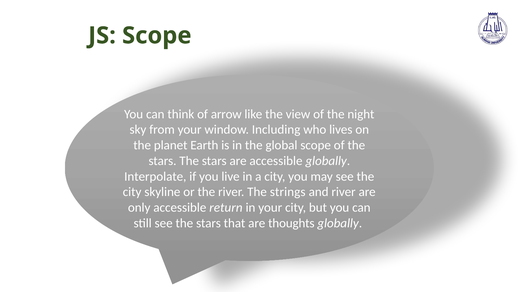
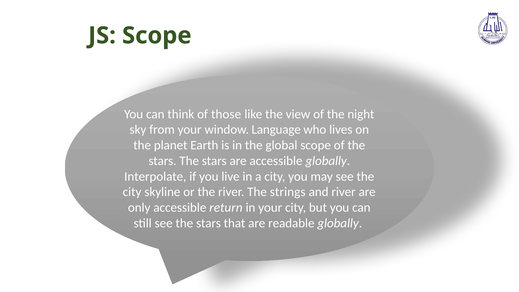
arrow: arrow -> those
Including: Including -> Language
thoughts: thoughts -> readable
